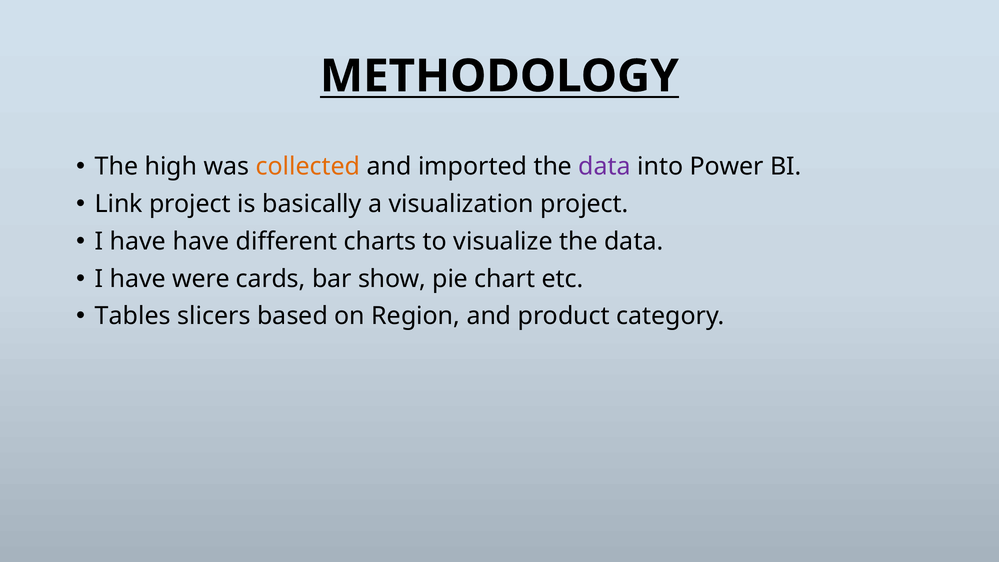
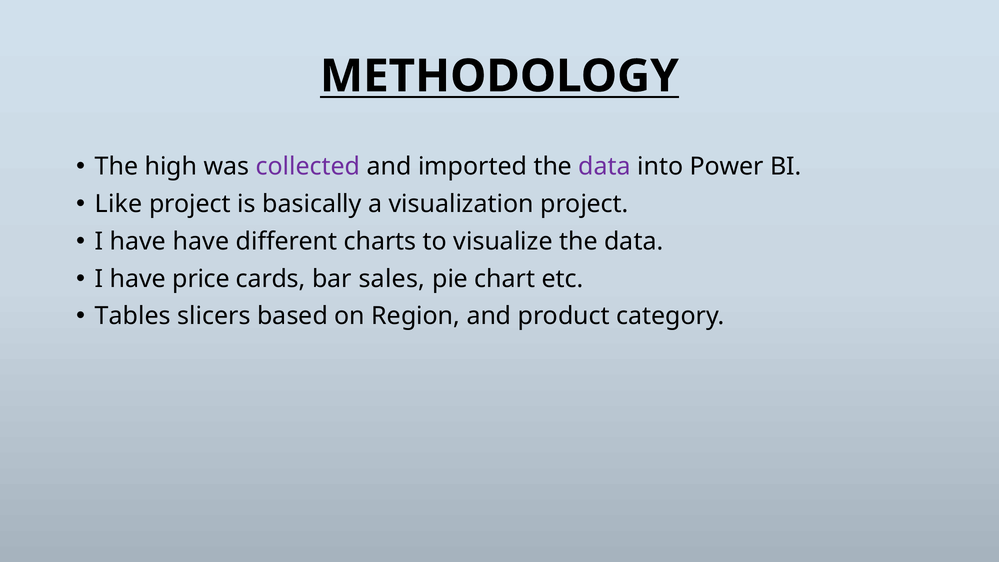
collected colour: orange -> purple
Link: Link -> Like
were: were -> price
show: show -> sales
